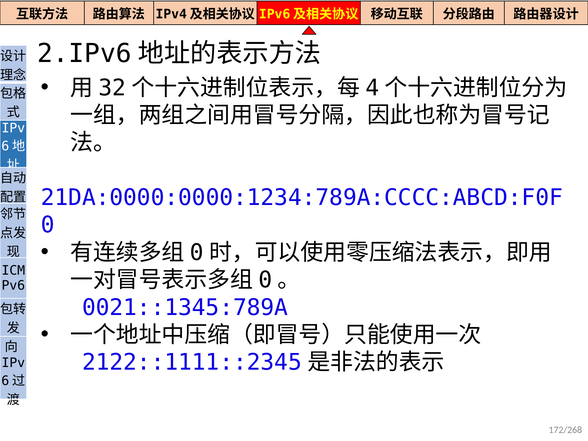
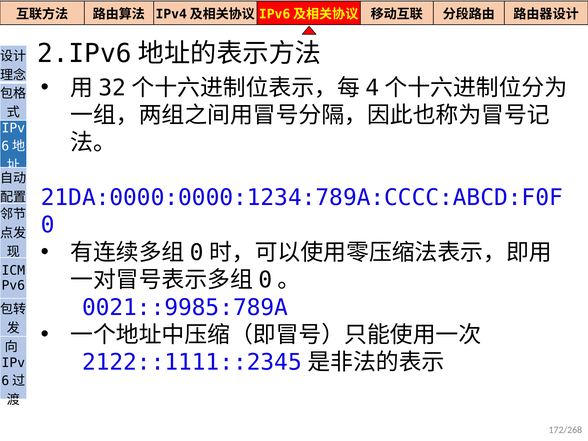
0021::1345:789A: 0021::1345:789A -> 0021::9985:789A
